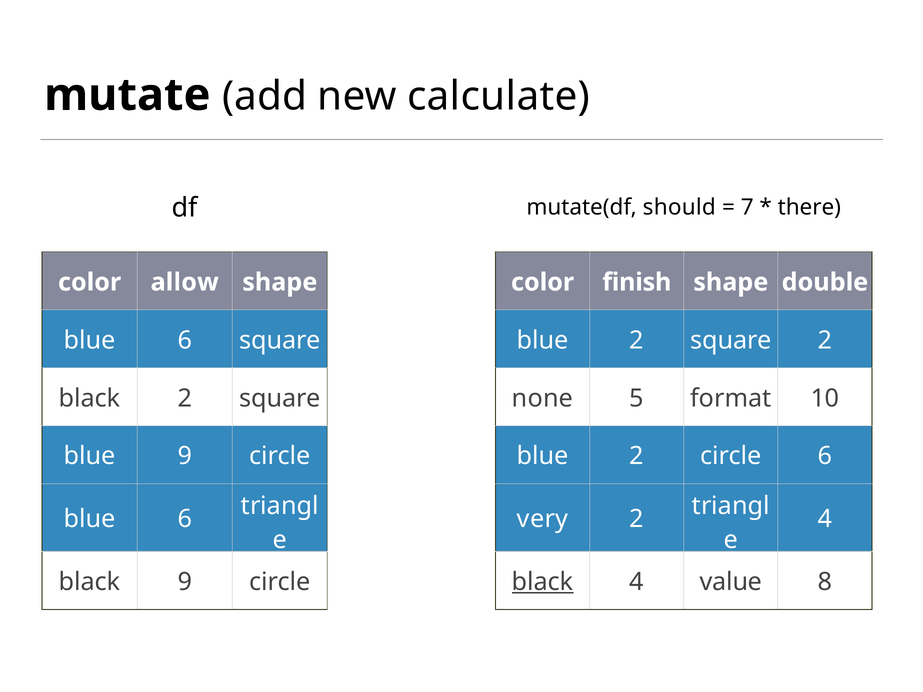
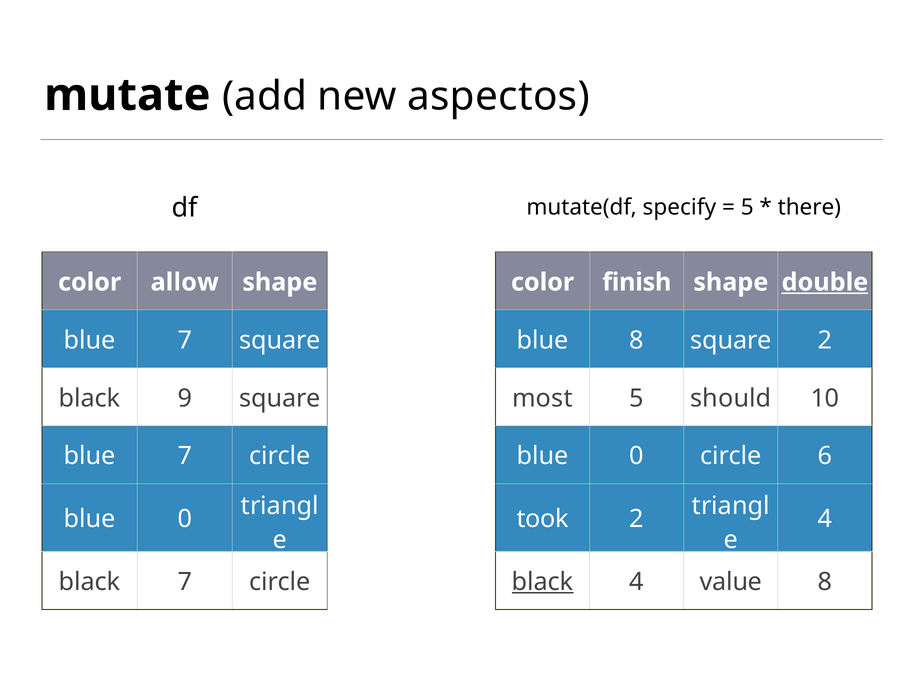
calculate: calculate -> aspectos
should: should -> specify
7 at (747, 208): 7 -> 5
double underline: none -> present
6 at (185, 340): 6 -> 7
2 at (637, 340): 2 -> 8
black 2: 2 -> 9
none: none -> most
format: format -> should
9 at (185, 456): 9 -> 7
2 at (637, 456): 2 -> 0
6 at (185, 519): 6 -> 0
very: very -> took
black 9: 9 -> 7
